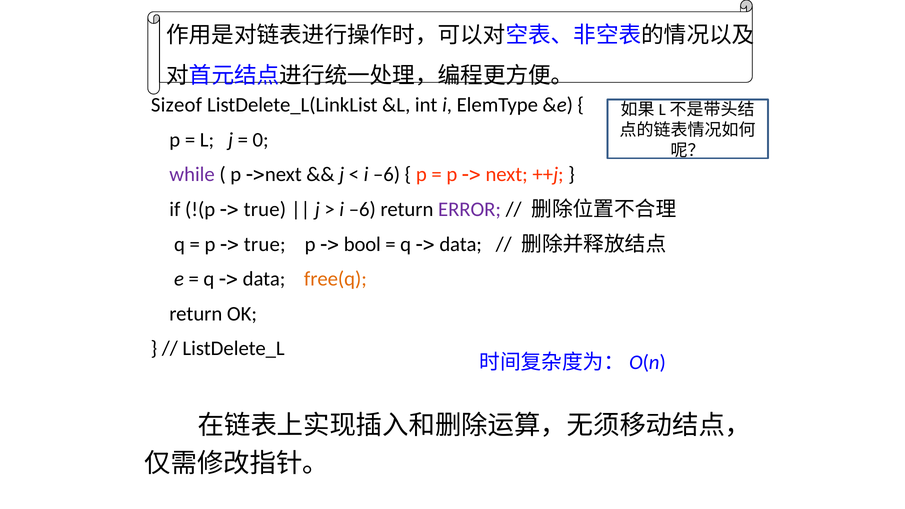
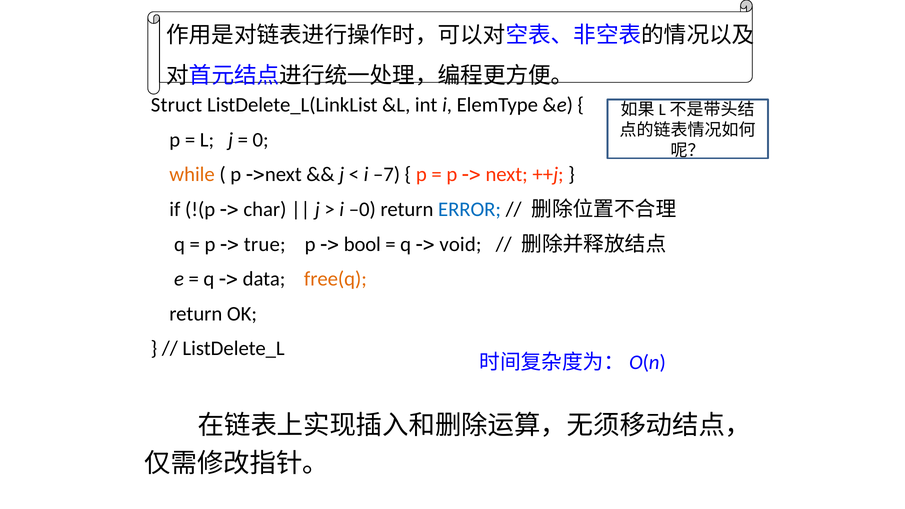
Sizeof: Sizeof -> Struct
while colour: purple -> orange
–6 at (387, 175): –6 -> –7
true at (265, 209): true -> char
–6 at (362, 209): –6 -> –0
ERROR colour: purple -> blue
data at (461, 244): data -> void
